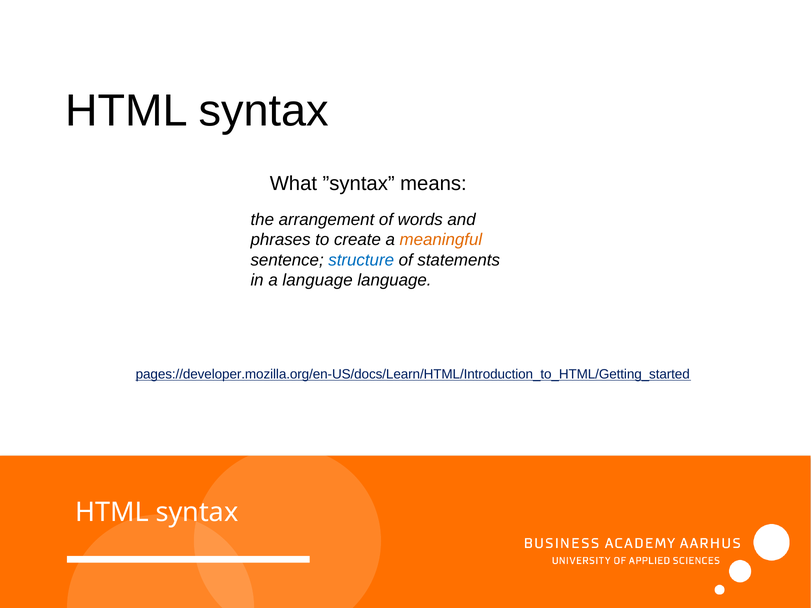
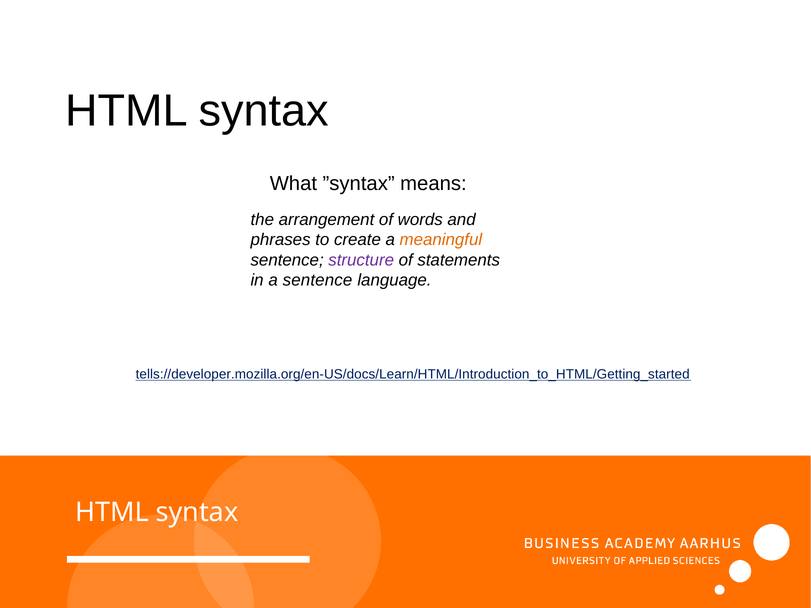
structure colour: blue -> purple
a language: language -> sentence
pages://developer.mozilla.org/en-US/docs/Learn/HTML/Introduction_to_HTML/Getting_started: pages://developer.mozilla.org/en-US/docs/Learn/HTML/Introduction_to_HTML/Getting_started -> tells://developer.mozilla.org/en-US/docs/Learn/HTML/Introduction_to_HTML/Getting_started
